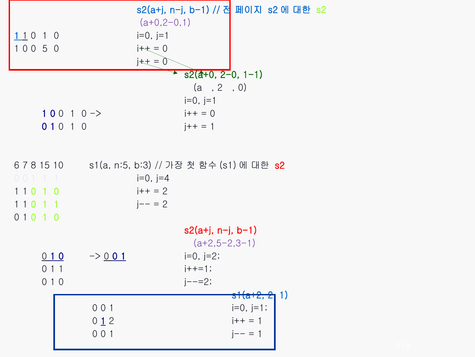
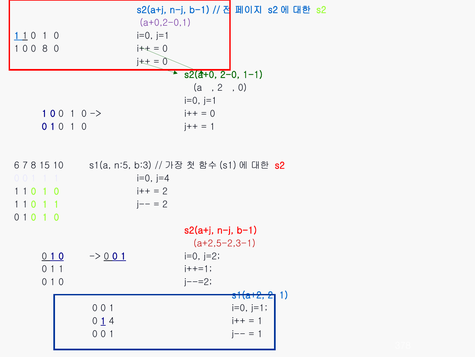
0 5: 5 -> 8
a+2,5-2,3-1 colour: purple -> red
1 2: 2 -> 4
